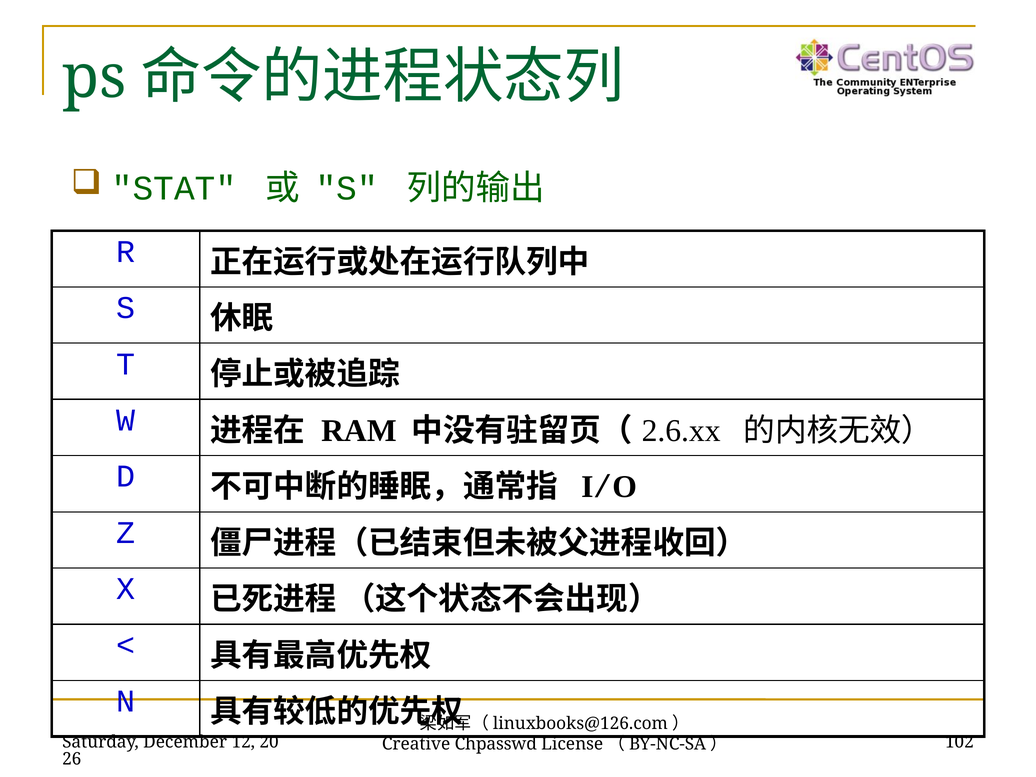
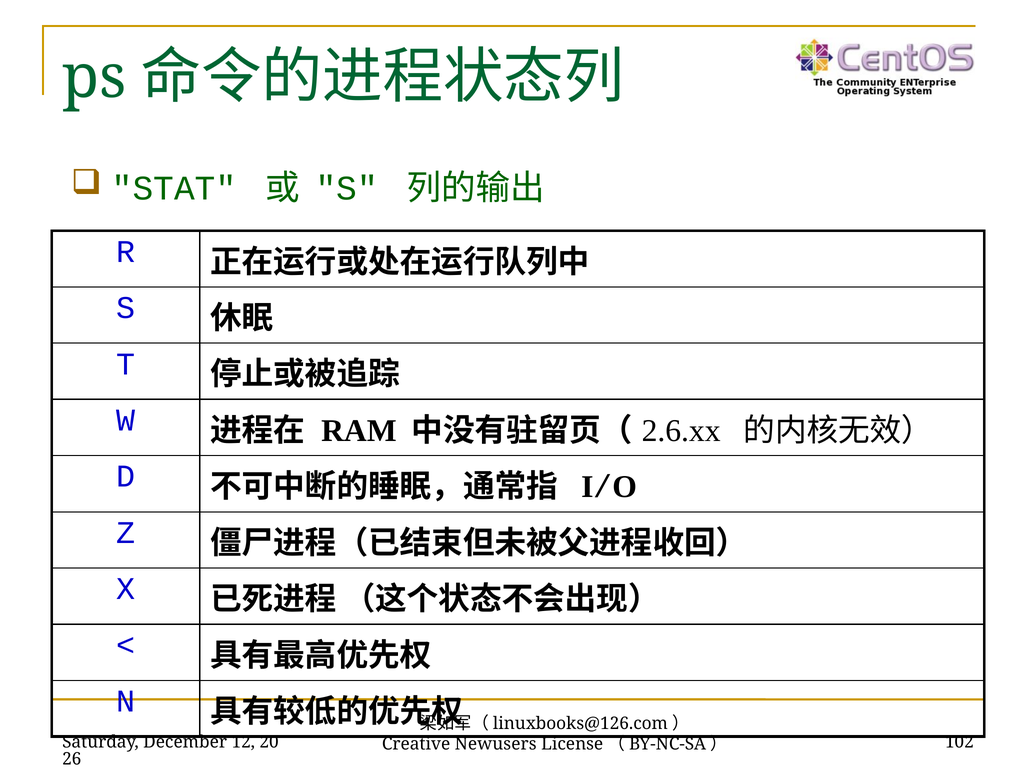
Chpasswd: Chpasswd -> Newusers
